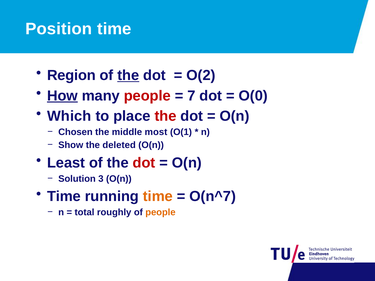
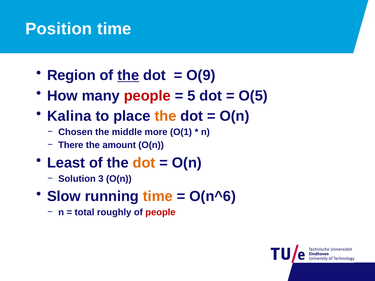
O(2: O(2 -> O(9
How underline: present -> none
7: 7 -> 5
O(0: O(0 -> O(5
Which: Which -> Kalina
the at (165, 116) colour: red -> orange
most: most -> more
Show: Show -> There
deleted: deleted -> amount
dot at (144, 163) colour: red -> orange
Time at (64, 197): Time -> Slow
O(n^7: O(n^7 -> O(n^6
people at (160, 212) colour: orange -> red
